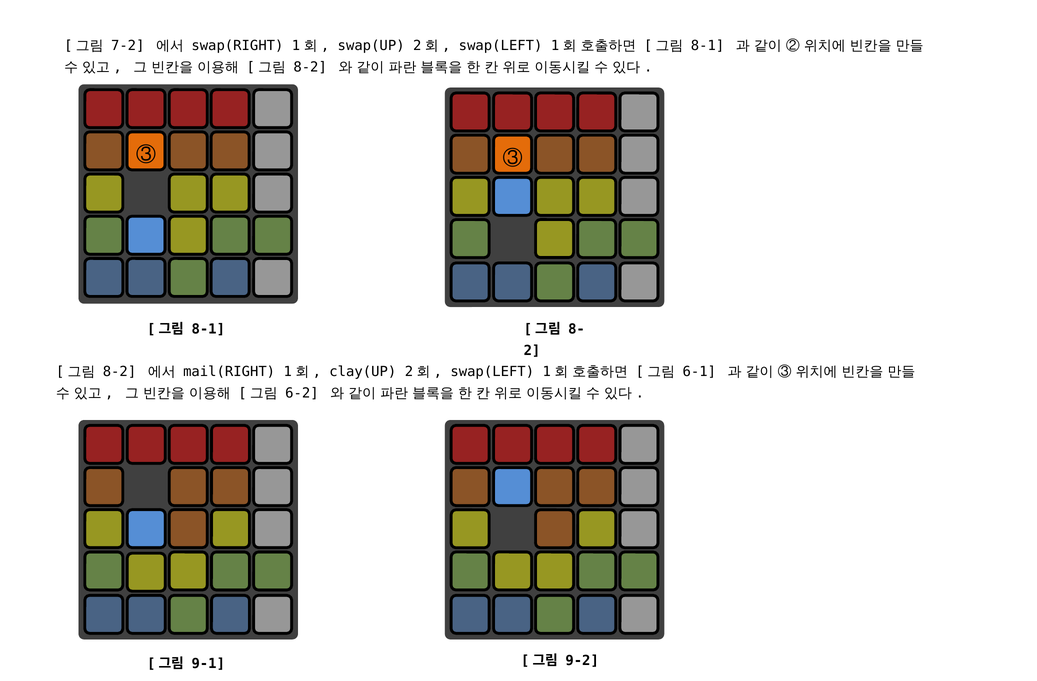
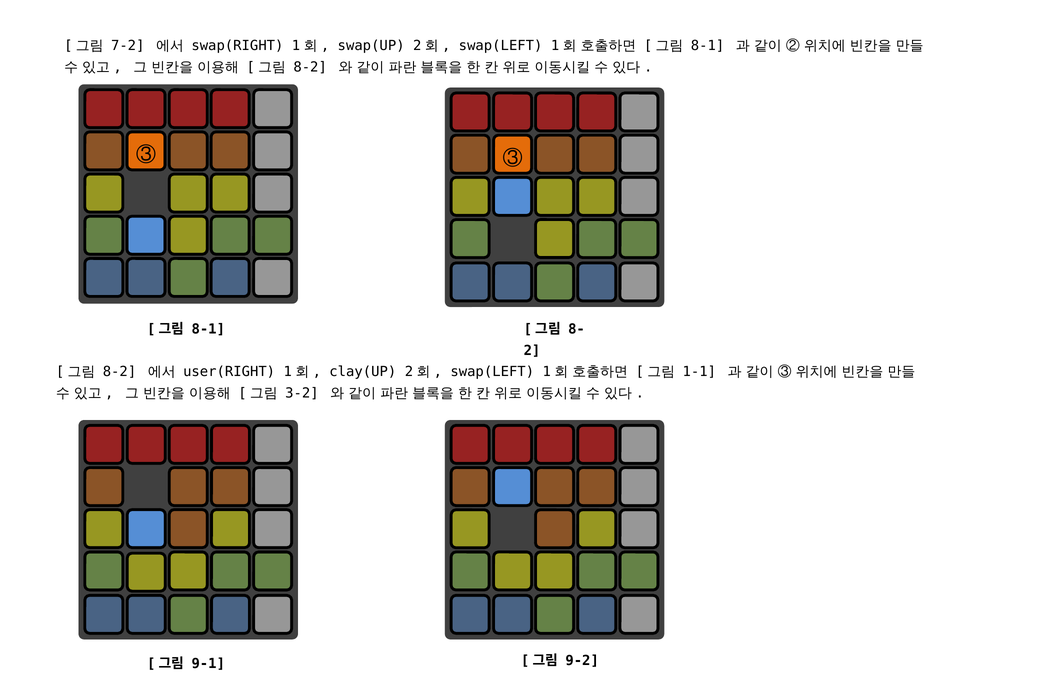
mail(RIGHT: mail(RIGHT -> user(RIGHT
6-1: 6-1 -> 1-1
6-2: 6-2 -> 3-2
